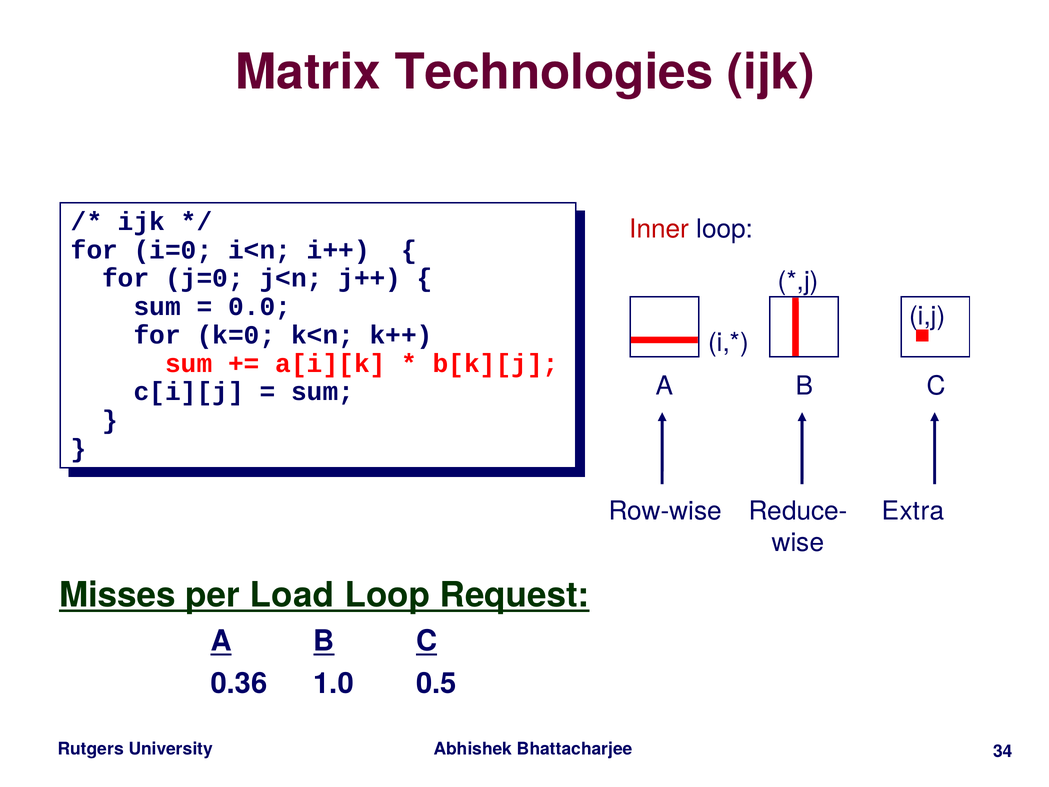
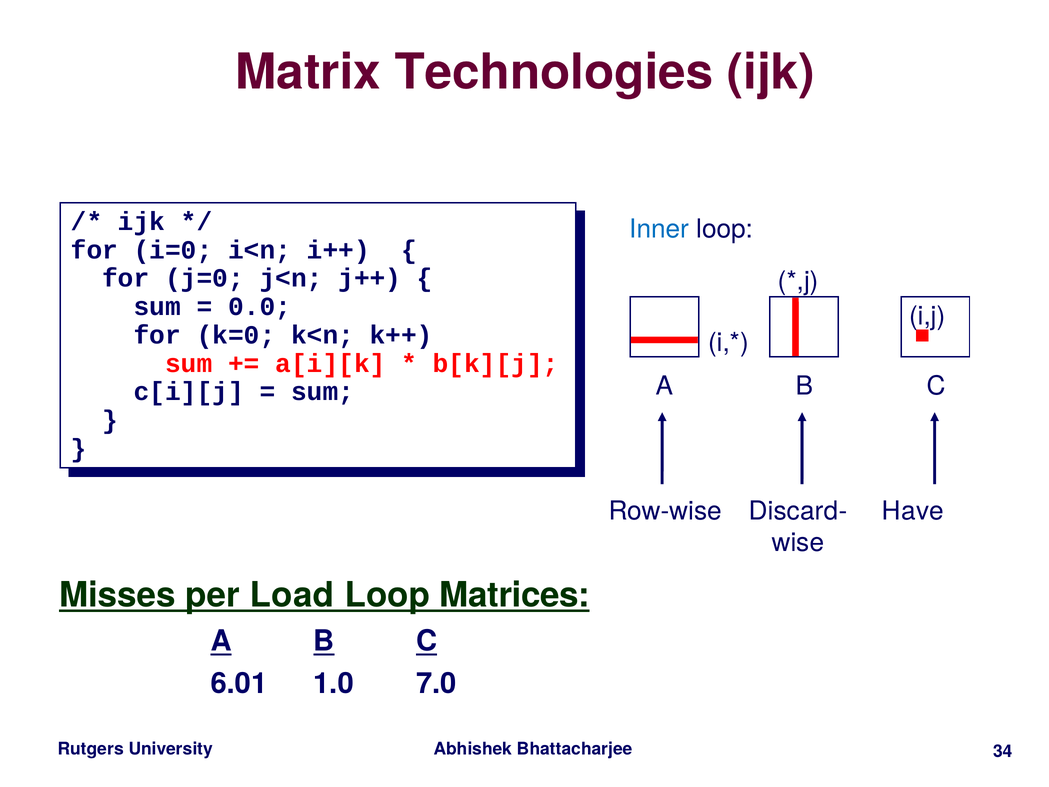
Inner colour: red -> blue
Reduce-: Reduce- -> Discard-
Extra: Extra -> Have
Request: Request -> Matrices
0.36: 0.36 -> 6.01
0.5: 0.5 -> 7.0
